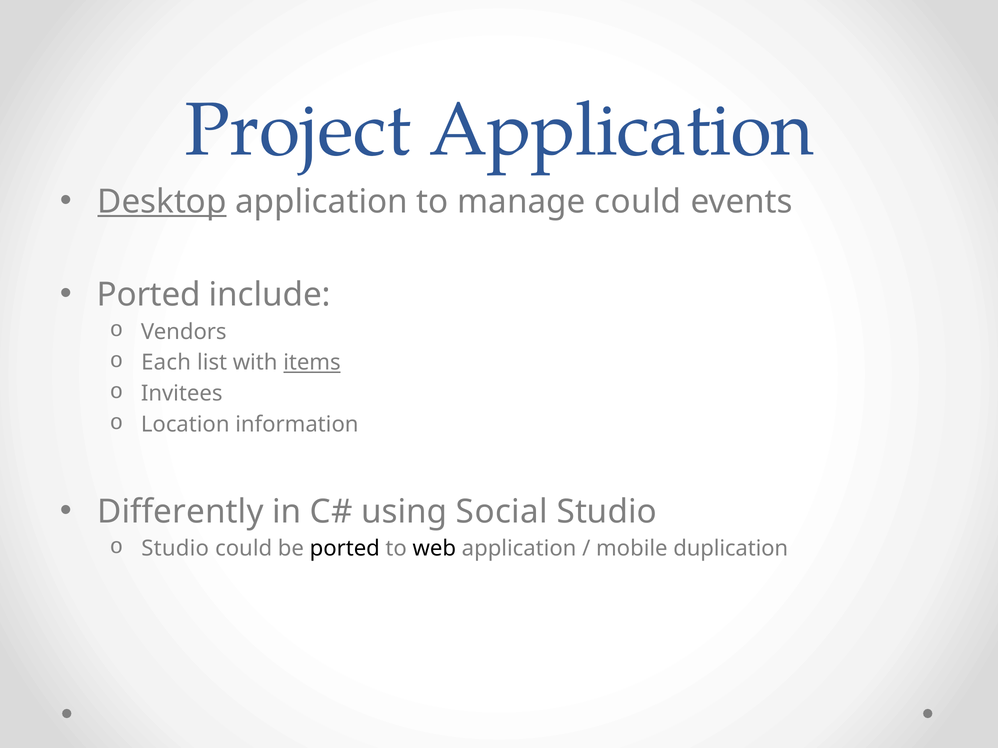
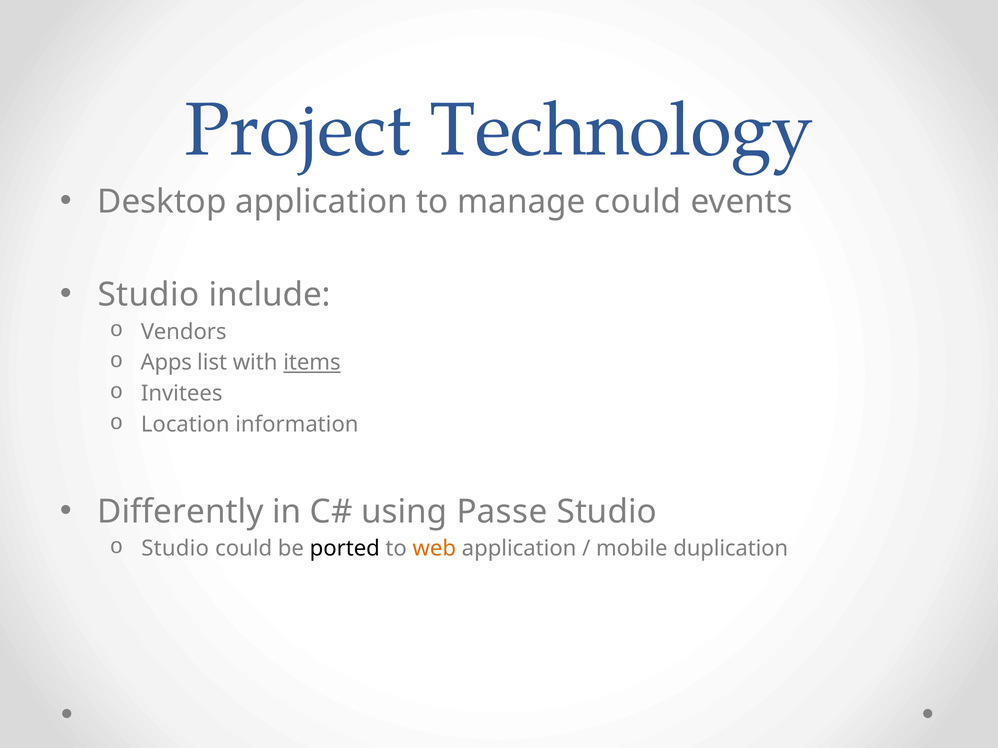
Project Application: Application -> Technology
Desktop underline: present -> none
Ported at (149, 295): Ported -> Studio
Each: Each -> Apps
Social: Social -> Passe
web colour: black -> orange
